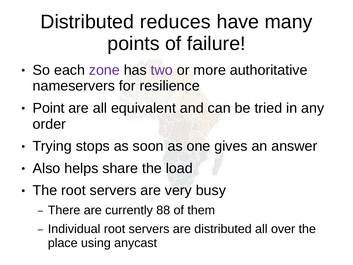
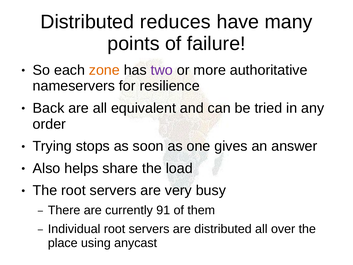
zone colour: purple -> orange
Point: Point -> Back
88: 88 -> 91
